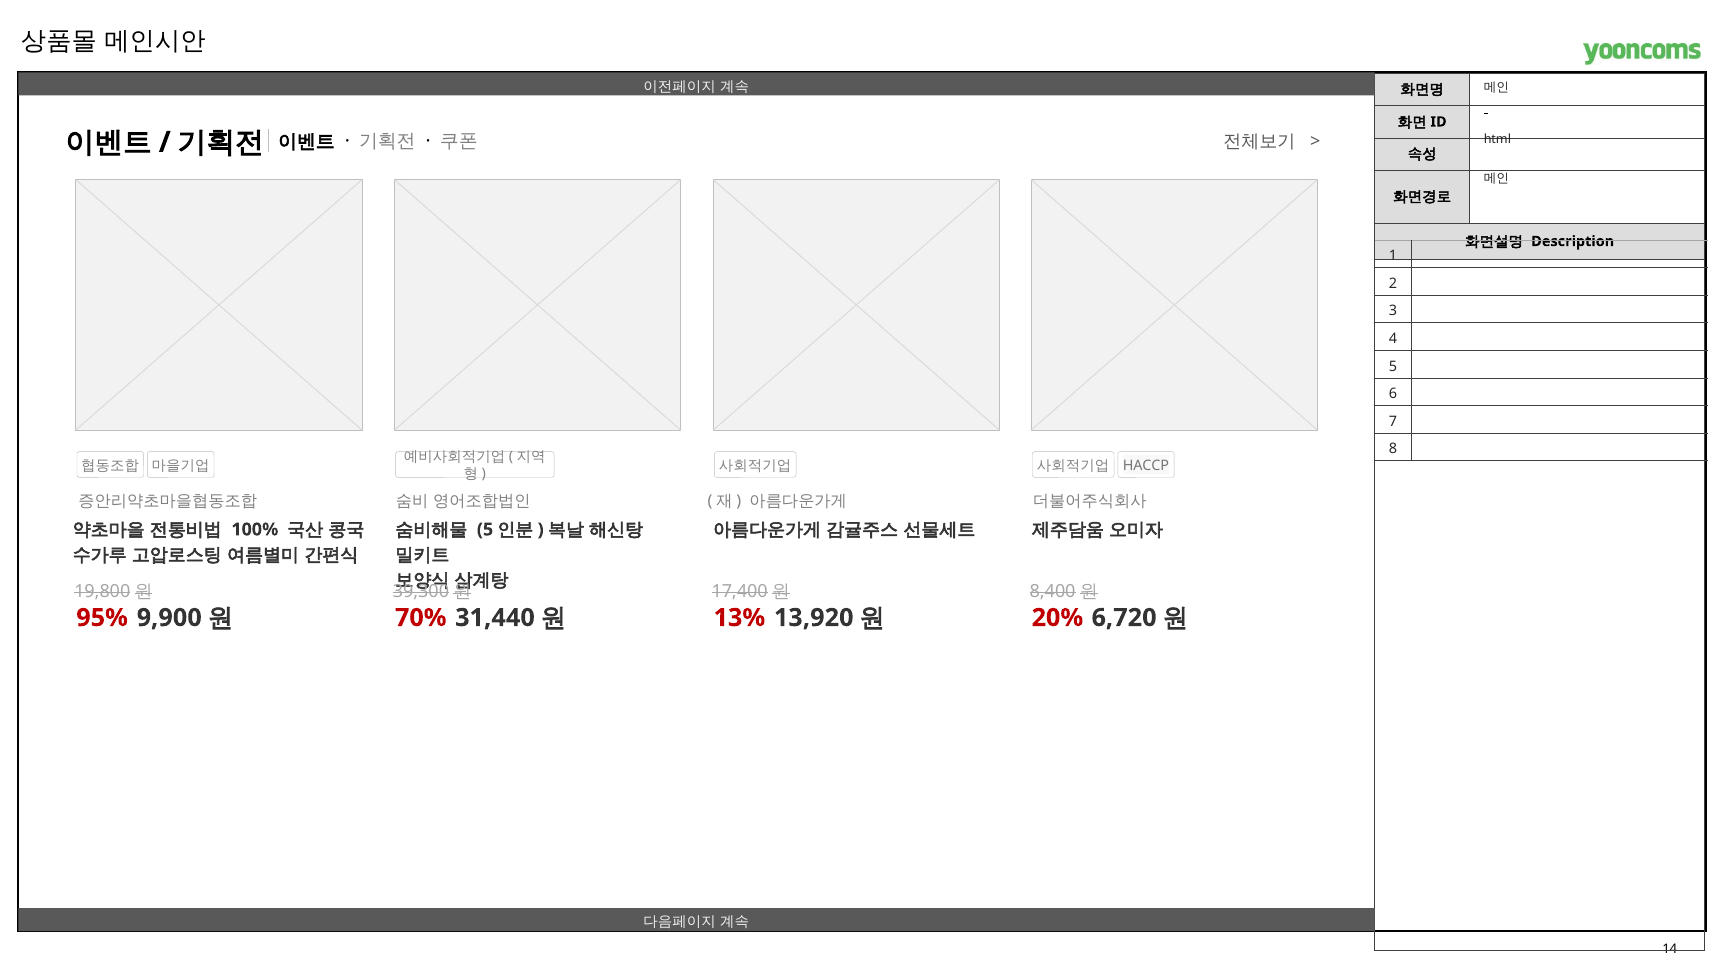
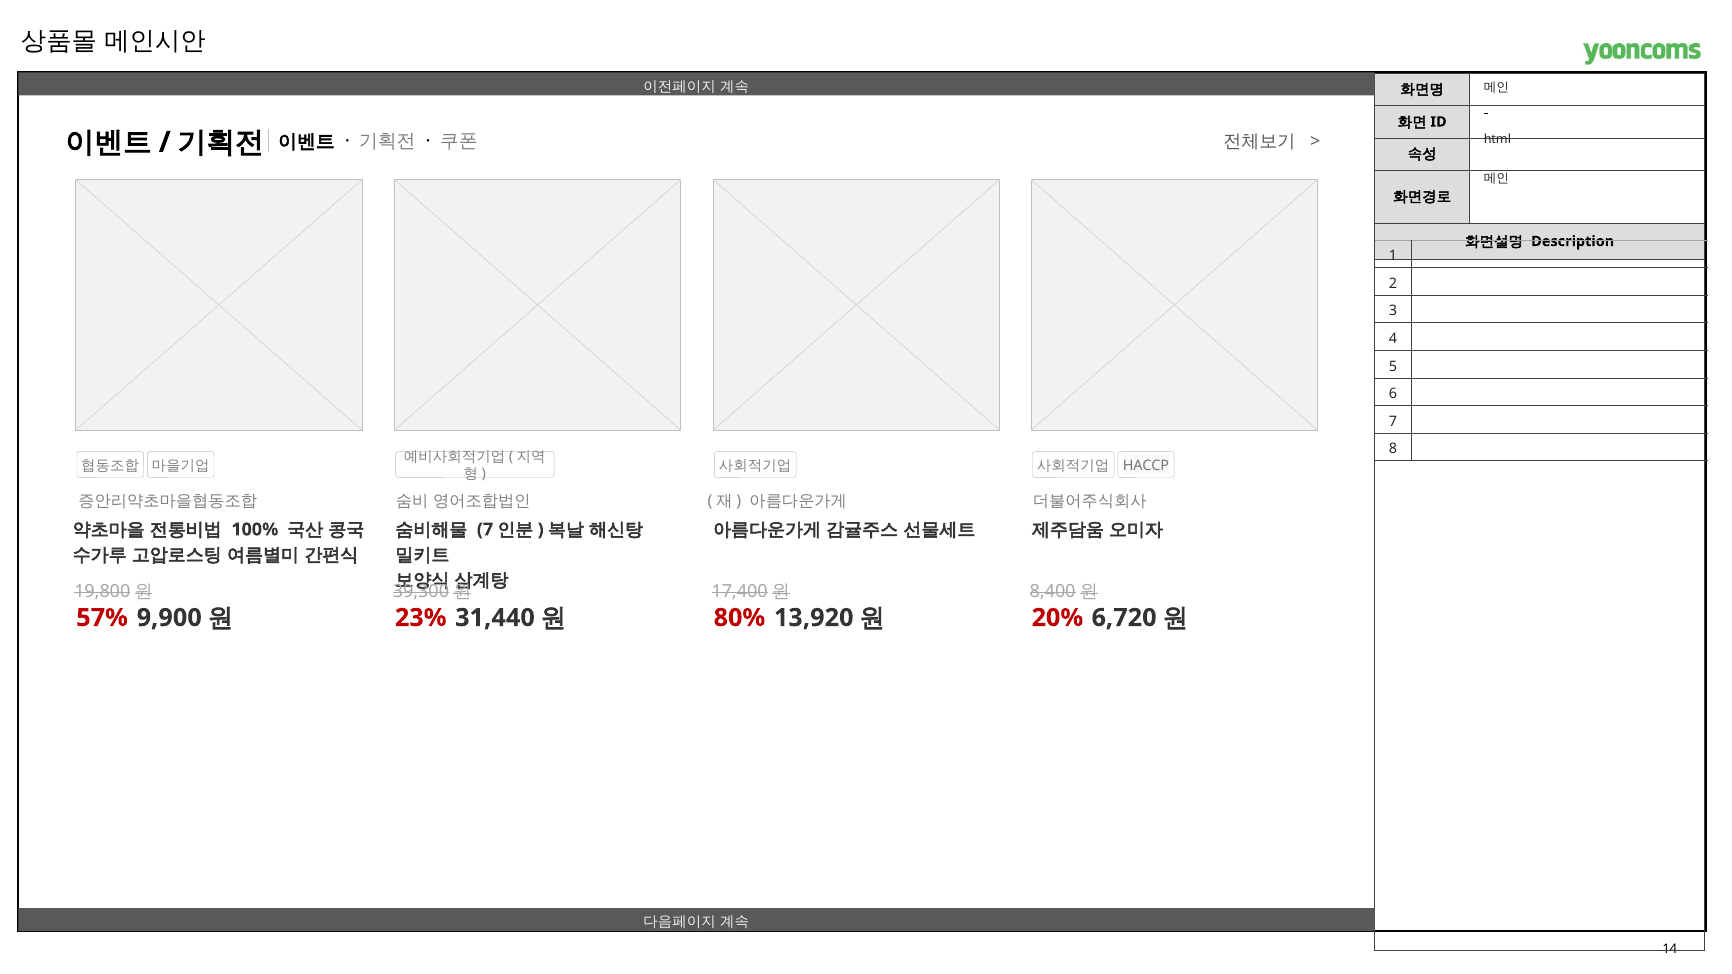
5 at (485, 530): 5 -> 7
95%: 95% -> 57%
70%: 70% -> 23%
13%: 13% -> 80%
